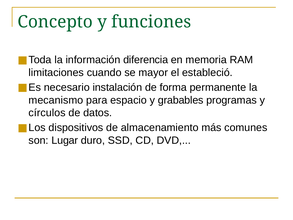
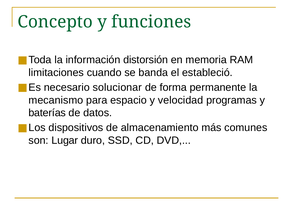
diferencia: diferencia -> distorsión
mayor: mayor -> banda
instalación: instalación -> solucionar
grabables: grabables -> velocidad
círculos: círculos -> baterías
